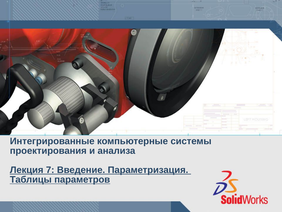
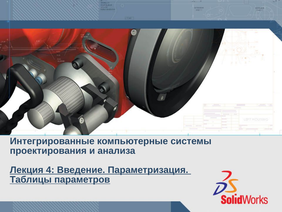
7: 7 -> 4
